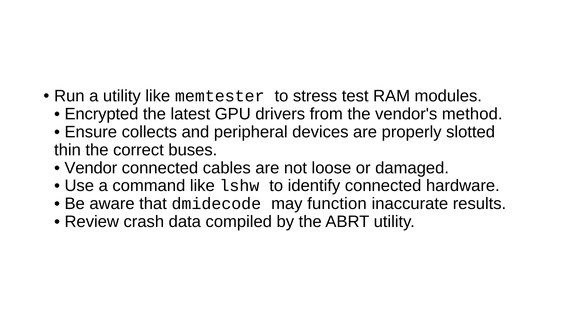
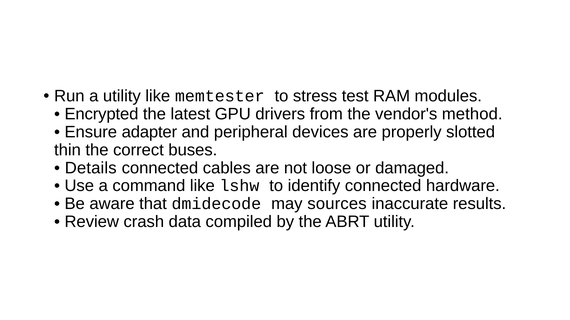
collects: collects -> adapter
Vendor: Vendor -> Details
function: function -> sources
